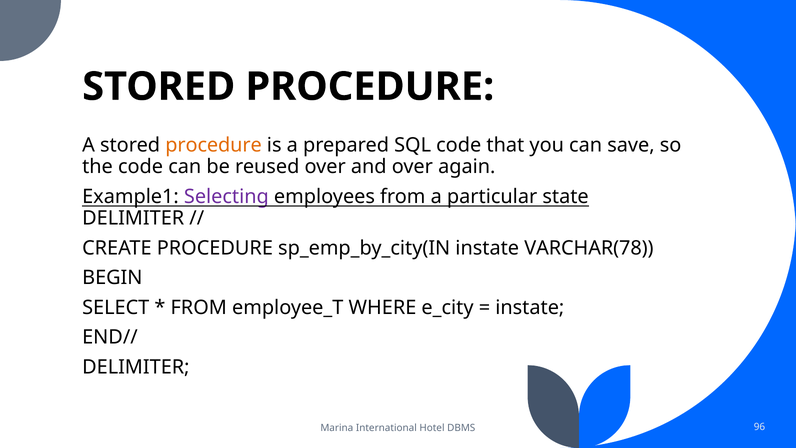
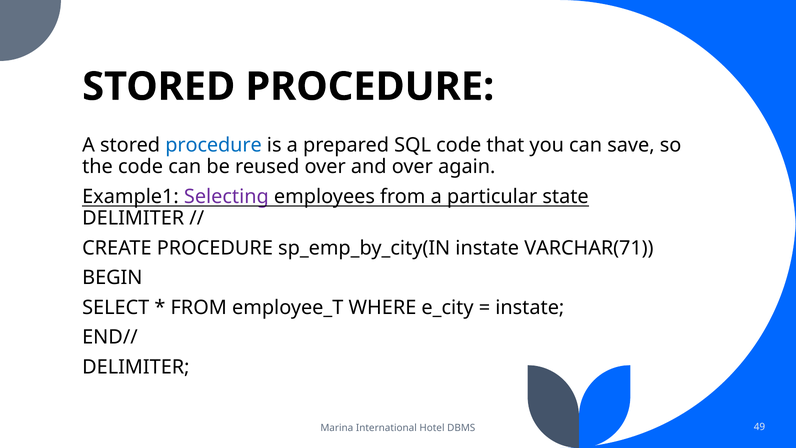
procedure at (214, 145) colour: orange -> blue
VARCHAR(78: VARCHAR(78 -> VARCHAR(71
96: 96 -> 49
